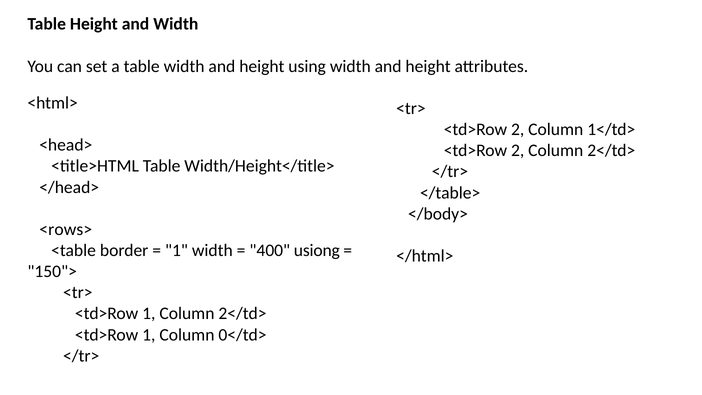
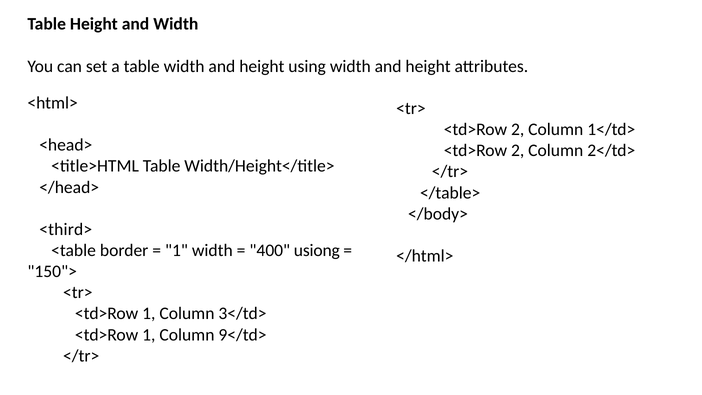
<rows>: <rows> -> <third>
1 Column 2</td>: 2</td> -> 3</td>
0</td>: 0</td> -> 9</td>
